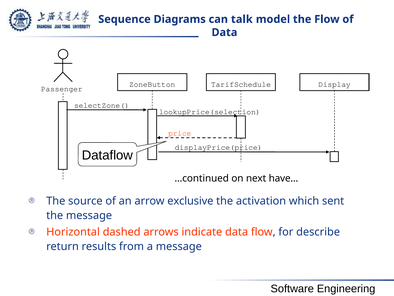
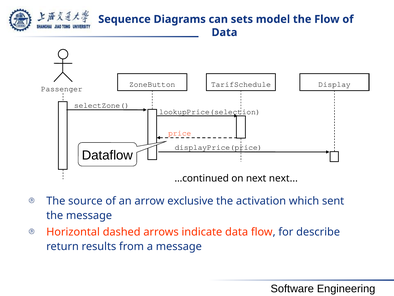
talk: talk -> sets
next have: have -> next
